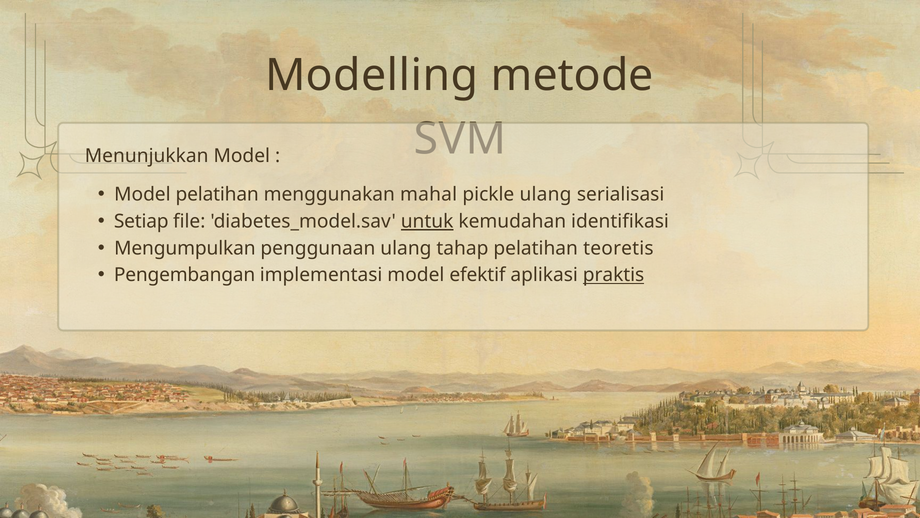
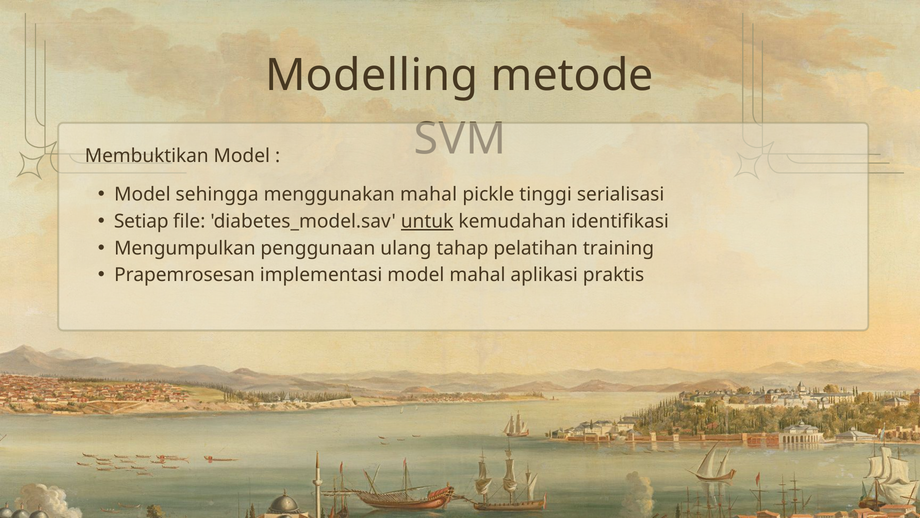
Menunjukkan: Menunjukkan -> Membuktikan
Model pelatihan: pelatihan -> sehingga
pickle ulang: ulang -> tinggi
teoretis: teoretis -> training
Pengembangan: Pengembangan -> Prapemrosesan
model efektif: efektif -> mahal
praktis underline: present -> none
